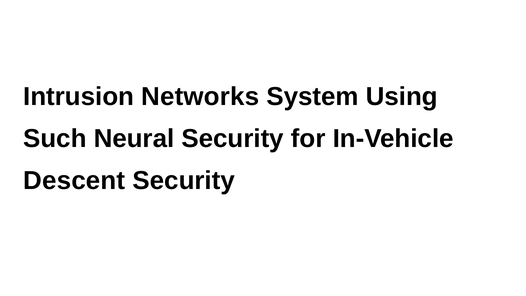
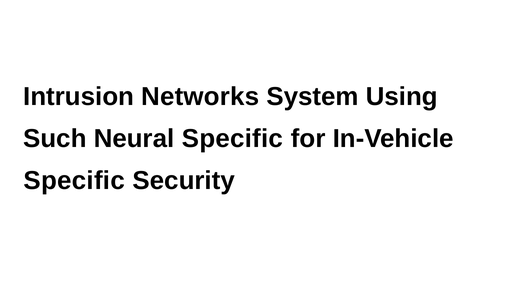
Neural Security: Security -> Specific
Descent at (74, 181): Descent -> Specific
